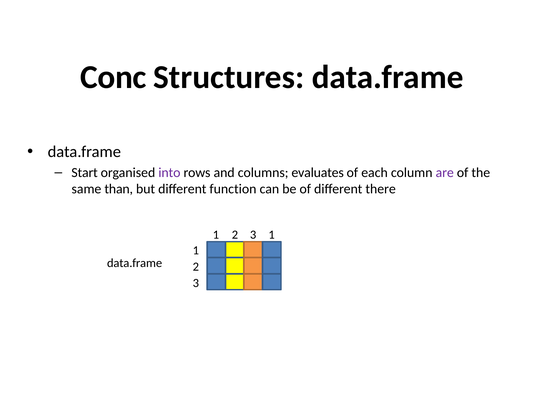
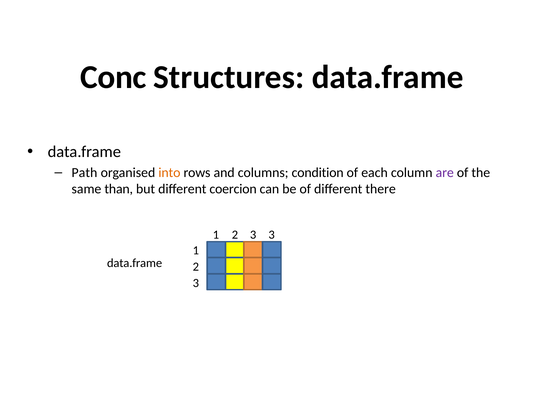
Start: Start -> Path
into colour: purple -> orange
evaluates: evaluates -> condition
function: function -> coercion
1 at (272, 235): 1 -> 3
